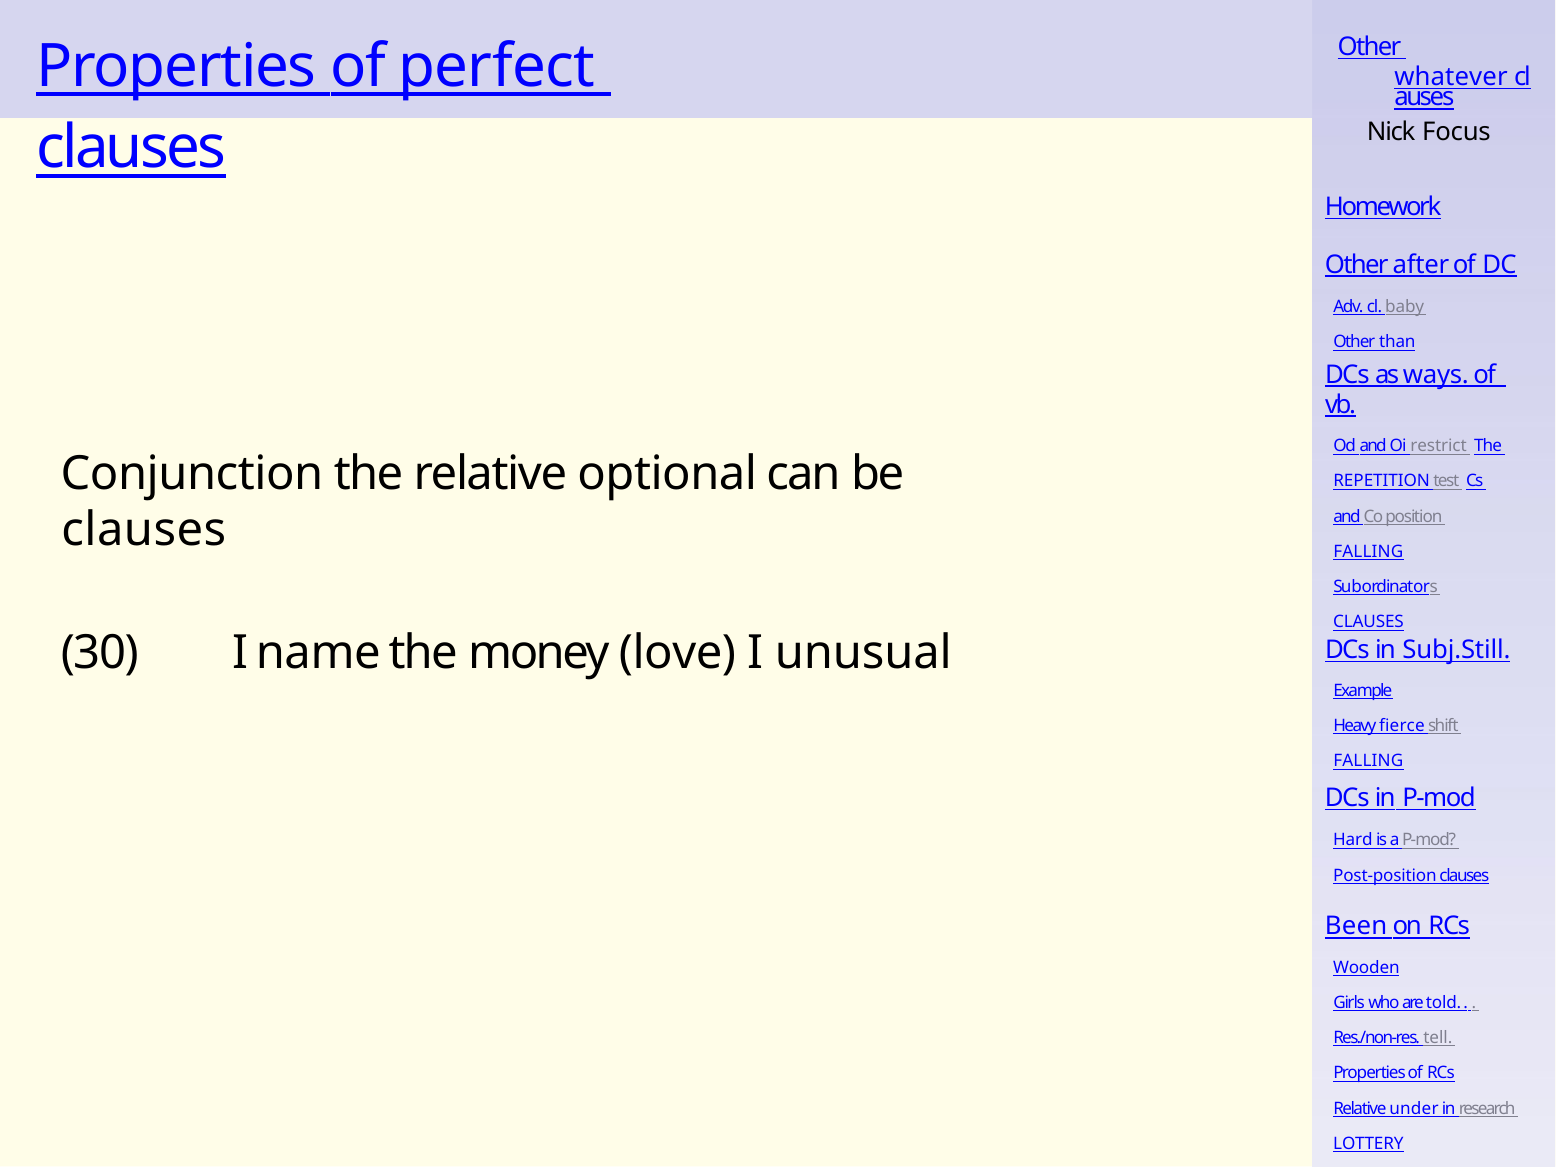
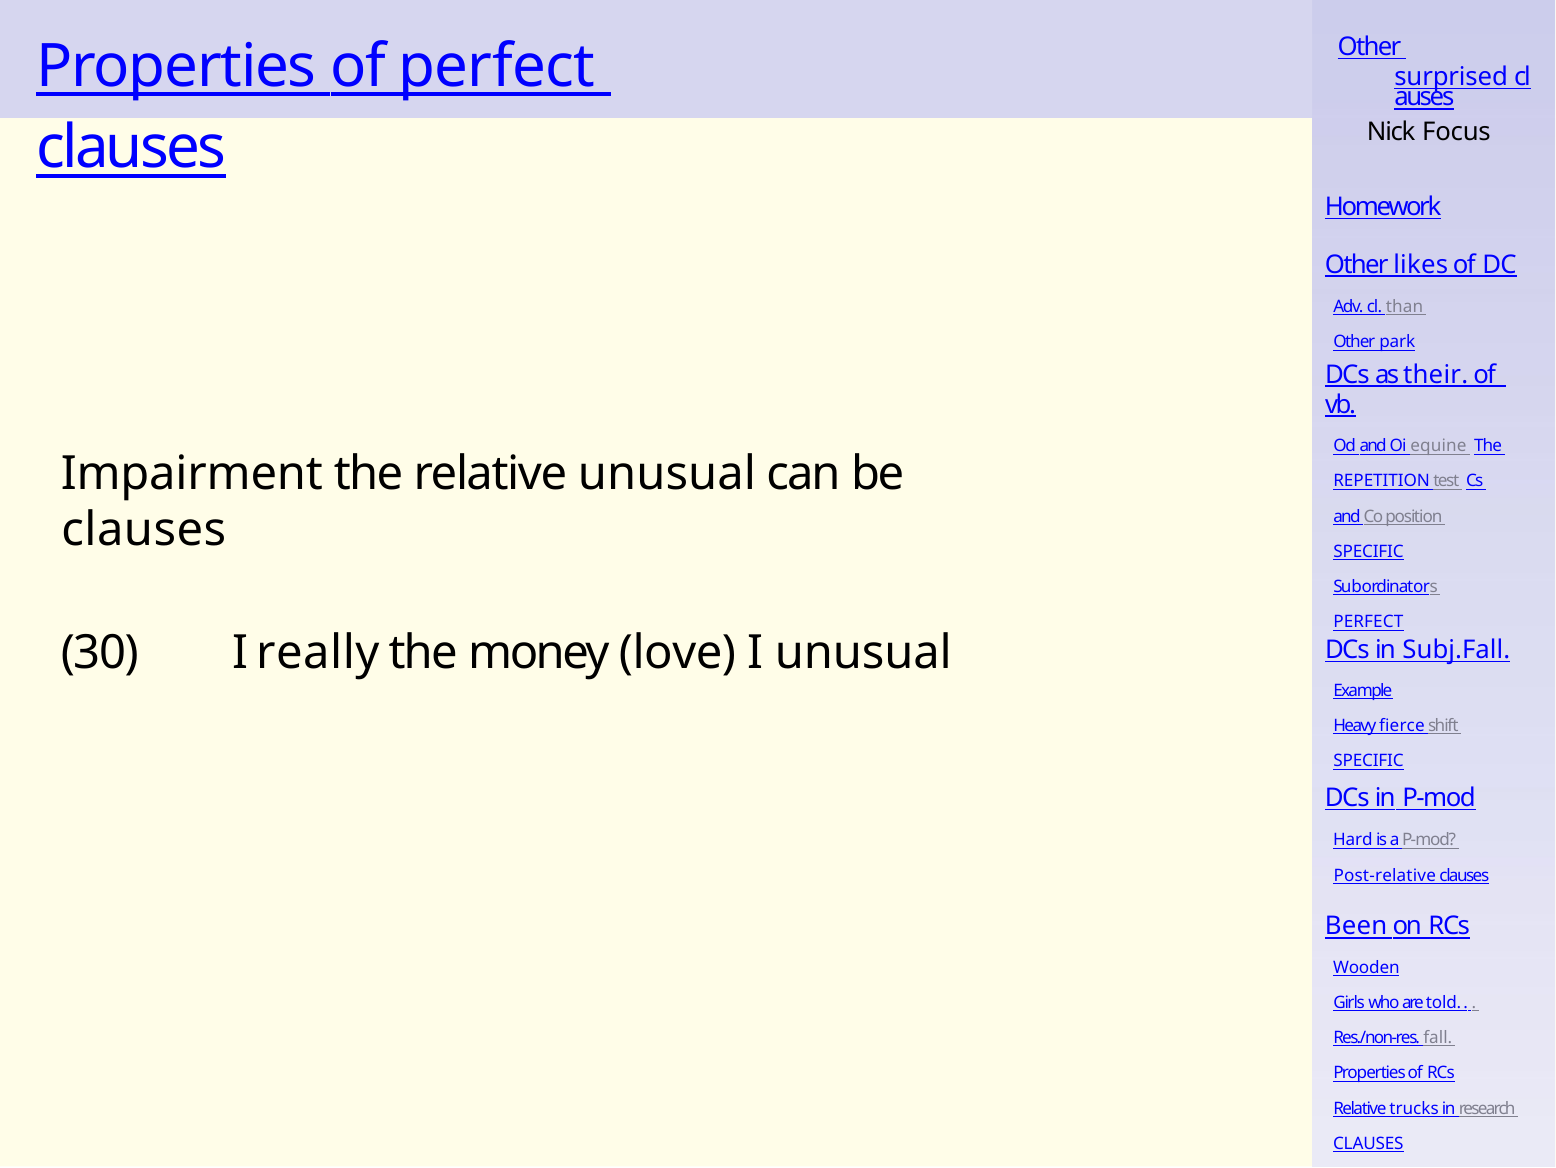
whatever: whatever -> surprised
after: after -> likes
baby: baby -> than
than: than -> park
ways: ways -> their
restrict: restrict -> equine
Conjunction: Conjunction -> Impairment
relative optional: optional -> unusual
FALLING at (1368, 552): FALLING -> SPECIFIC
CLAUSES at (1368, 622): CLAUSES -> PERFECT
name: name -> really
Subj.Still: Subj.Still -> Subj.Fall
FALLING at (1368, 761): FALLING -> SPECIFIC
Post-position: Post-position -> Post-relative
tell: tell -> fall
under: under -> trucks
LOTTERY at (1368, 1144): LOTTERY -> CLAUSES
